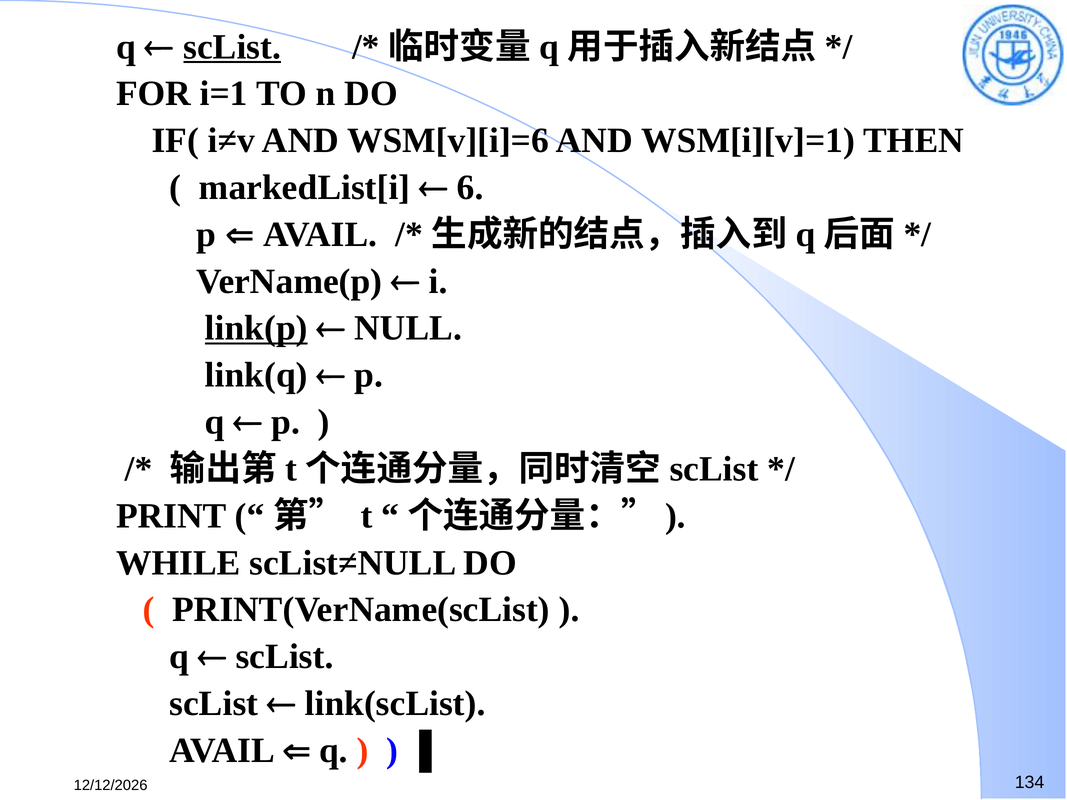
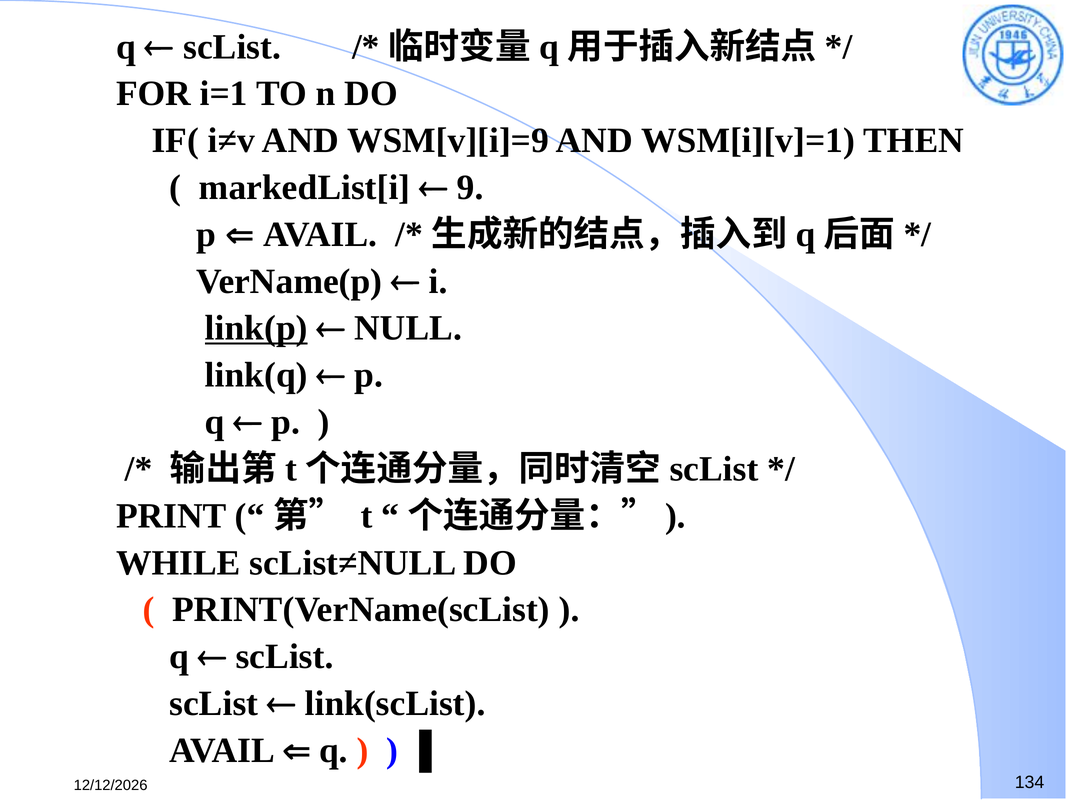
scList at (232, 47) underline: present -> none
WSM[v][i]=6: WSM[v][i]=6 -> WSM[v][i]=9
6: 6 -> 9
